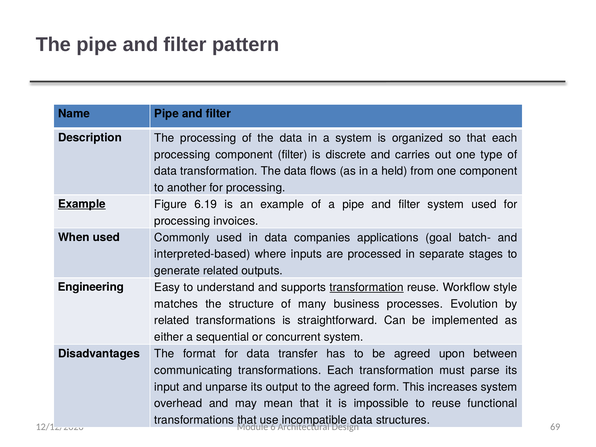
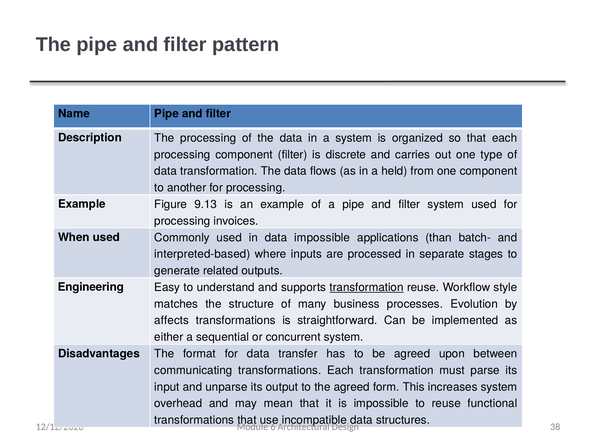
Example at (82, 204) underline: present -> none
6.19: 6.19 -> 9.13
data companies: companies -> impossible
goal: goal -> than
related at (172, 321): related -> affects
69: 69 -> 38
